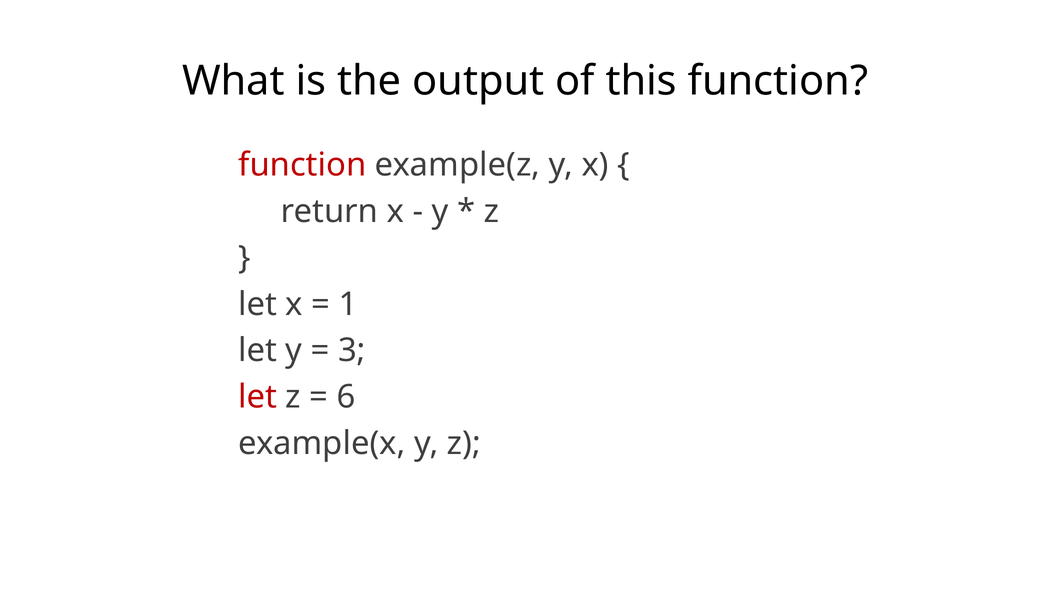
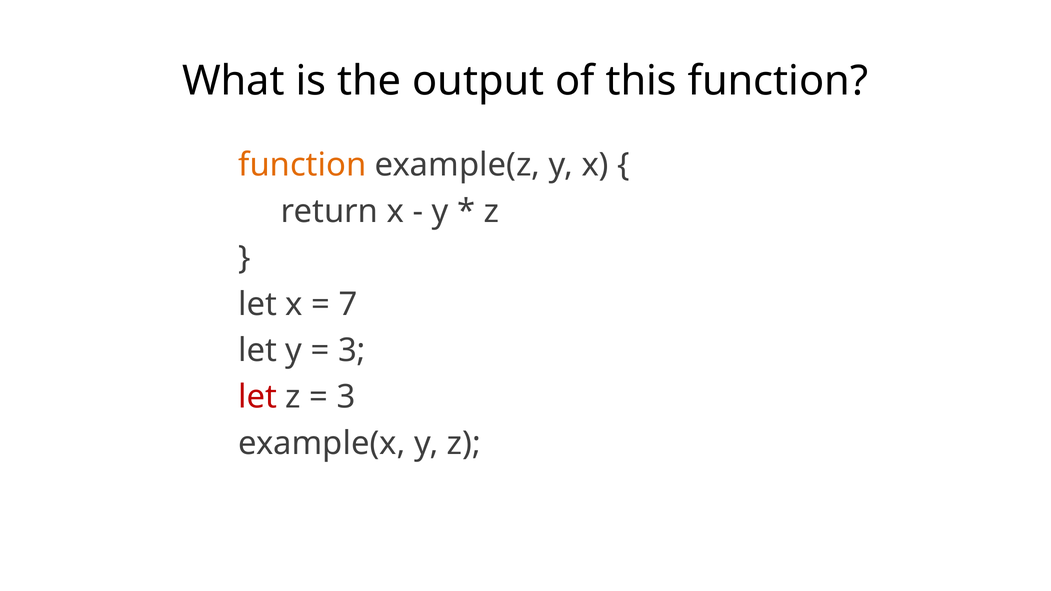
function at (302, 165) colour: red -> orange
1: 1 -> 7
6 at (346, 397): 6 -> 3
